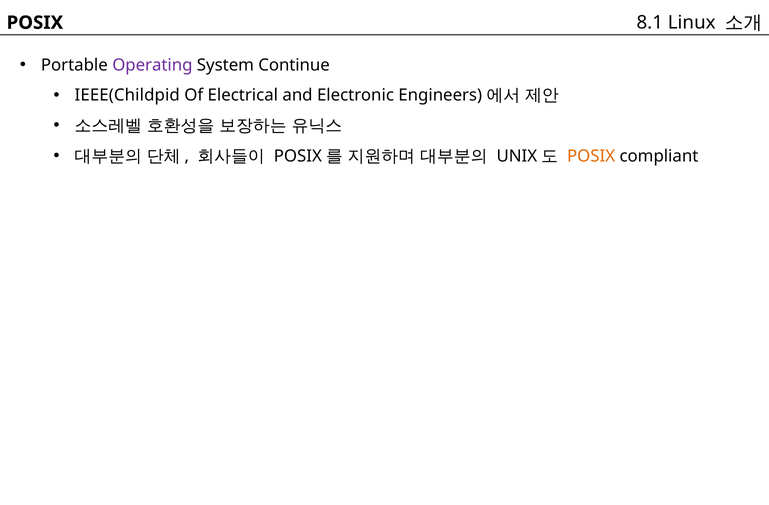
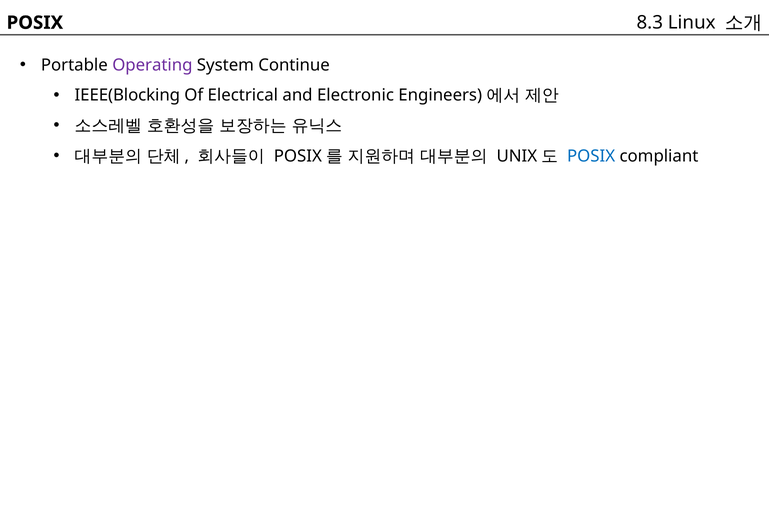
8.1: 8.1 -> 8.3
IEEE(Childpid: IEEE(Childpid -> IEEE(Blocking
POSIX at (591, 156) colour: orange -> blue
